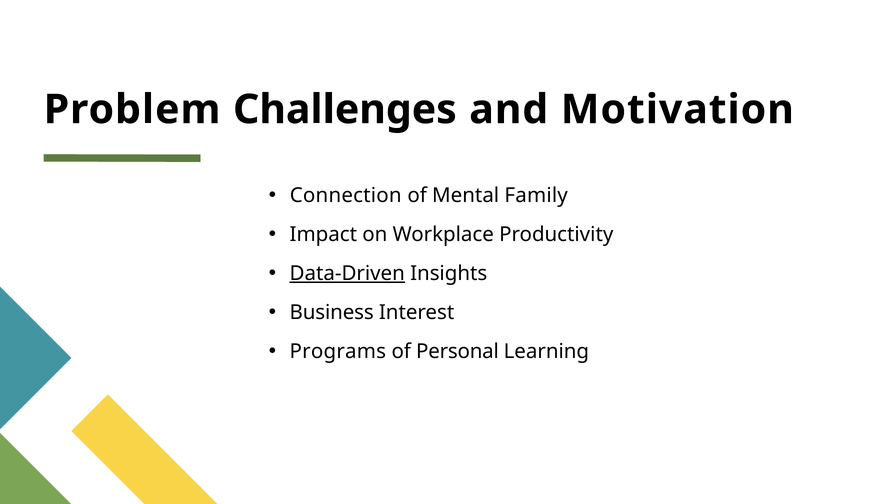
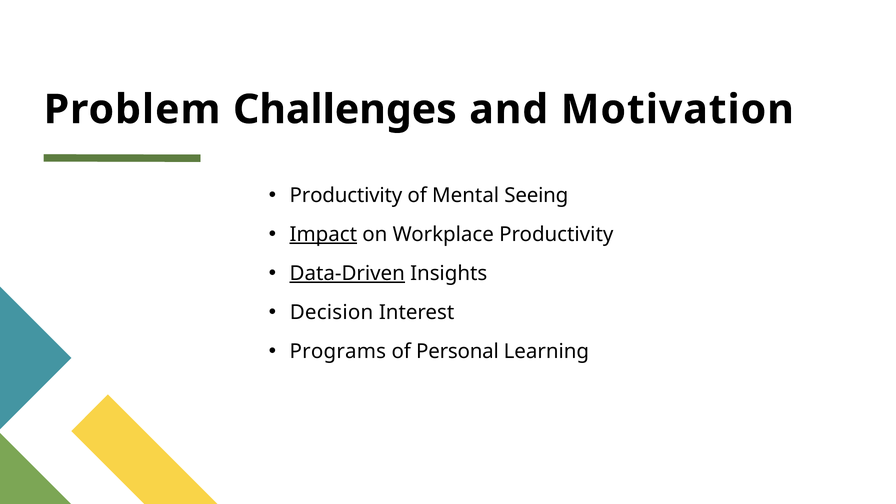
Connection at (346, 195): Connection -> Productivity
Family: Family -> Seeing
Impact underline: none -> present
Business: Business -> Decision
